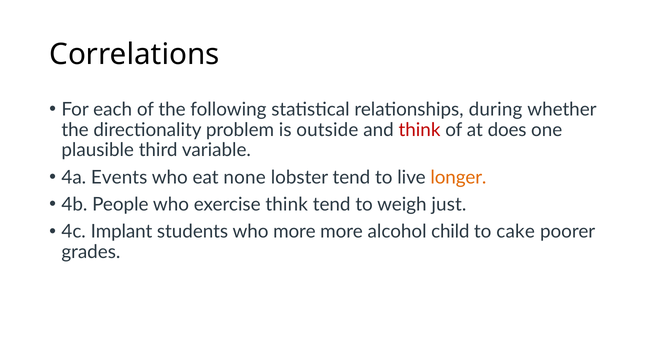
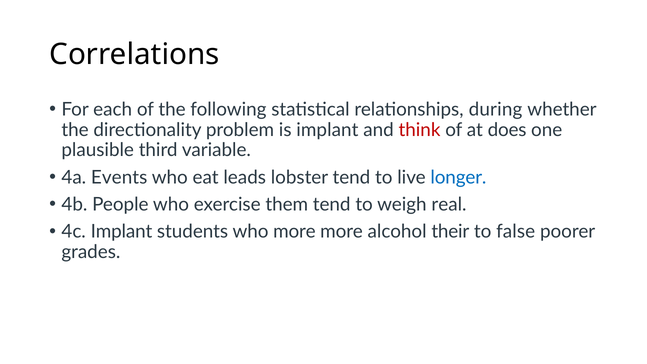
is outside: outside -> implant
none: none -> leads
longer colour: orange -> blue
exercise think: think -> them
just: just -> real
child: child -> their
cake: cake -> false
